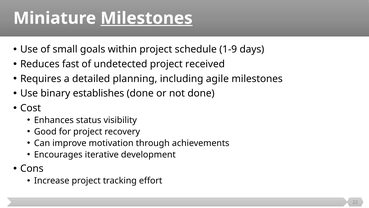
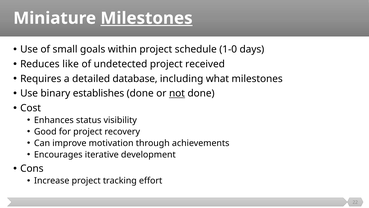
1-9: 1-9 -> 1-0
fast: fast -> like
planning: planning -> database
agile: agile -> what
not underline: none -> present
